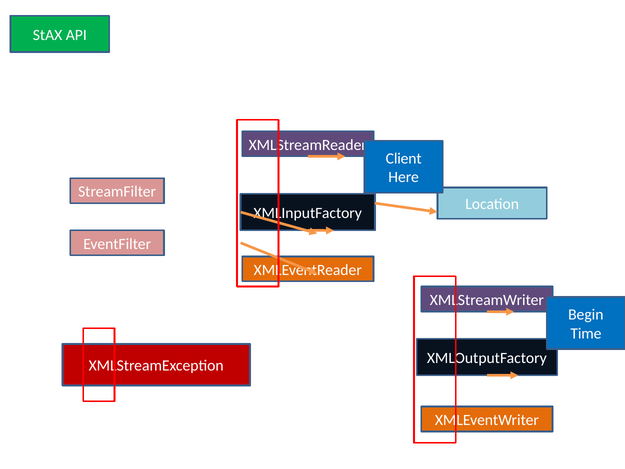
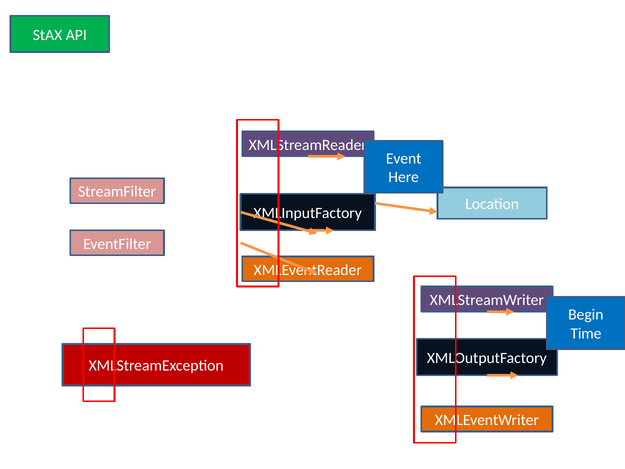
Client: Client -> Event
